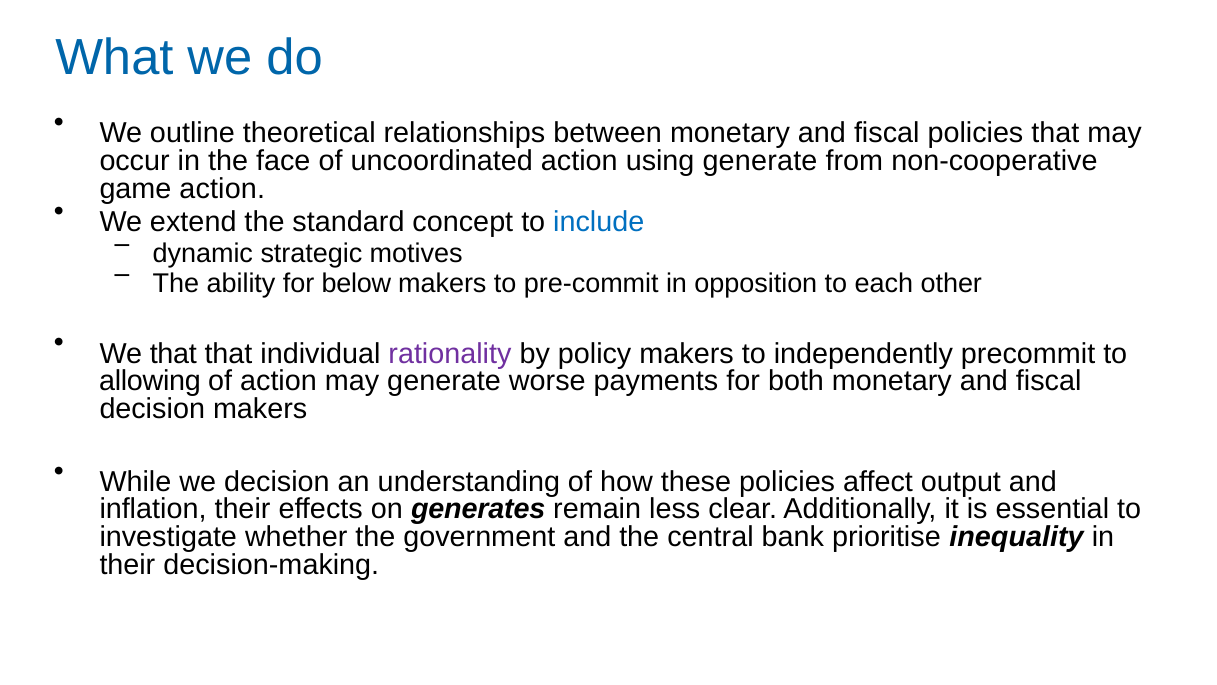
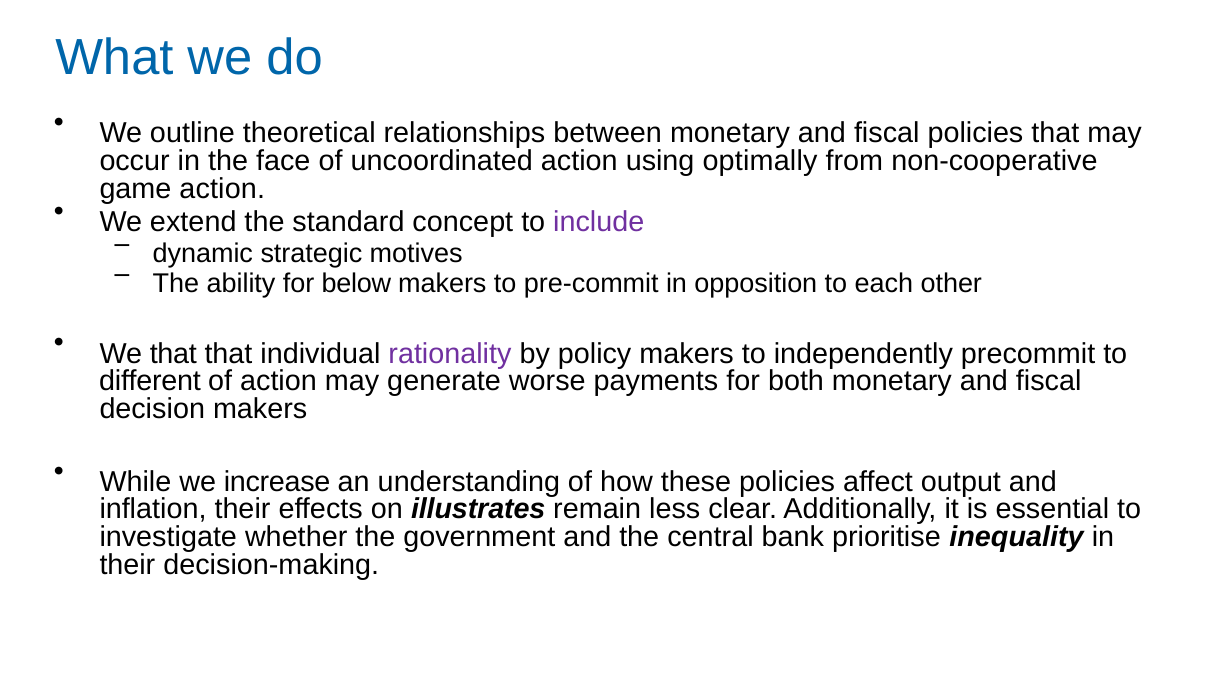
using generate: generate -> optimally
include colour: blue -> purple
allowing: allowing -> different
we decision: decision -> increase
generates: generates -> illustrates
